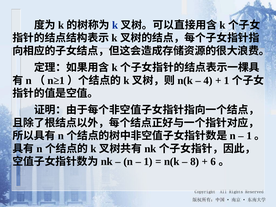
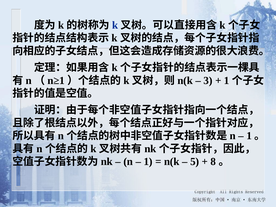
4: 4 -> 3
8: 8 -> 5
6: 6 -> 8
